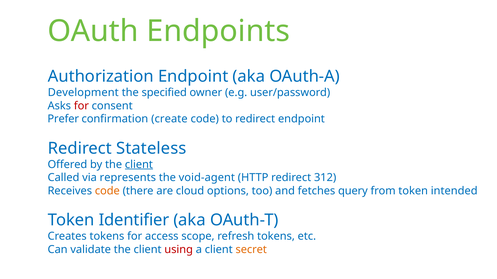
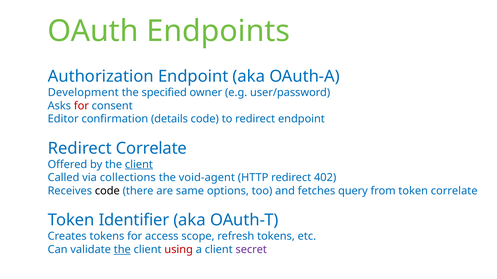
Prefer: Prefer -> Editor
create: create -> details
Redirect Stateless: Stateless -> Correlate
represents: represents -> collections
312: 312 -> 402
code at (107, 191) colour: orange -> black
cloud: cloud -> same
token intended: intended -> correlate
the at (122, 250) underline: none -> present
secret colour: orange -> purple
